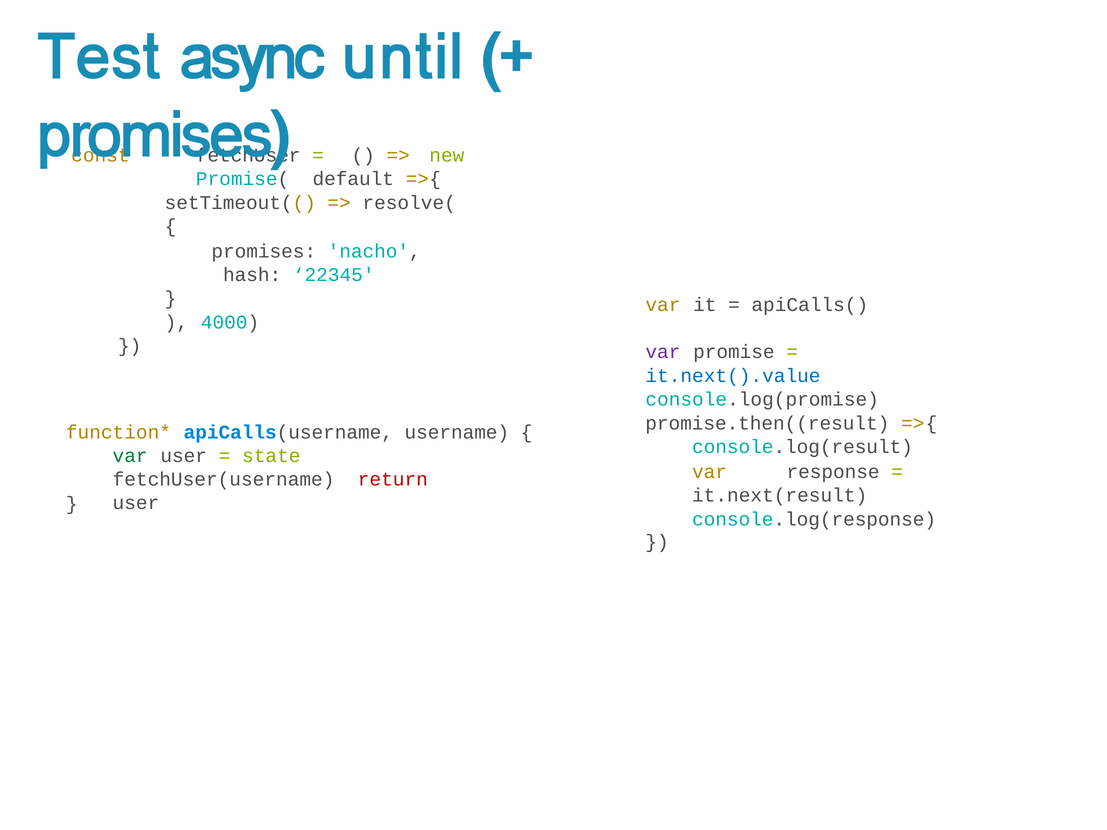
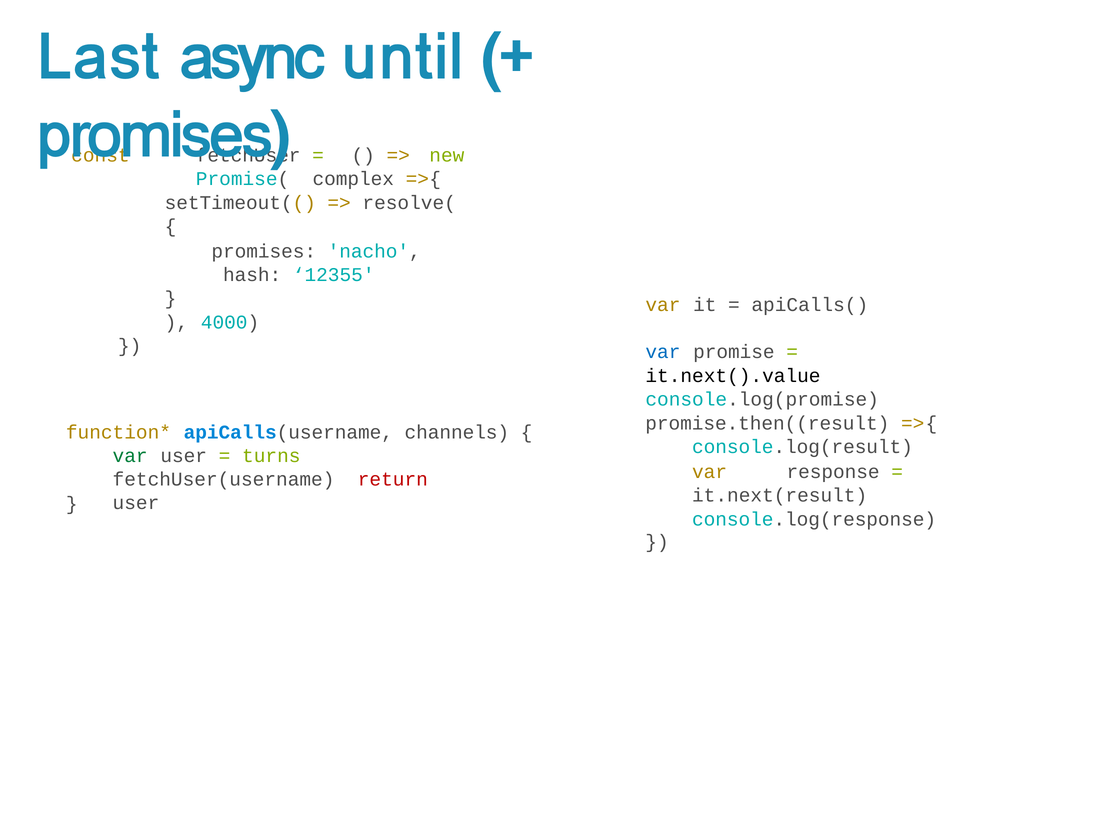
Test: Test -> Last
default: default -> complex
22345: 22345 -> 12355
var at (663, 352) colour: purple -> blue
it.next().value colour: blue -> black
username: username -> channels
state: state -> turns
